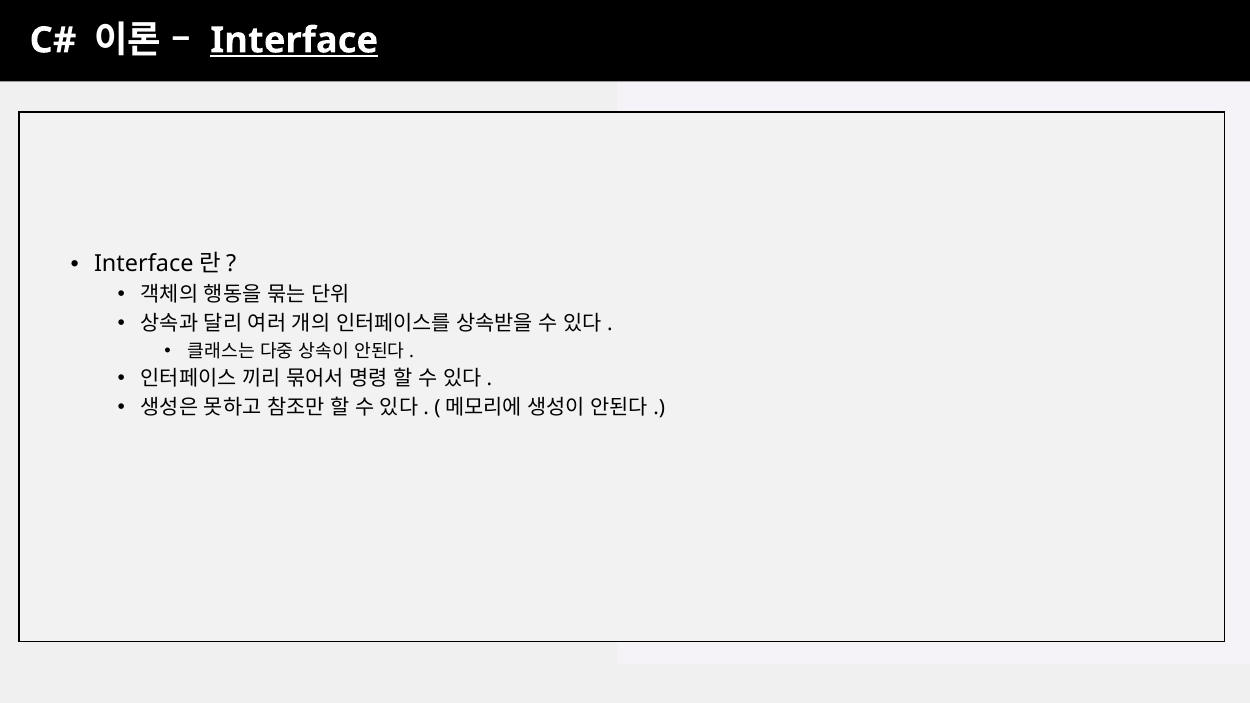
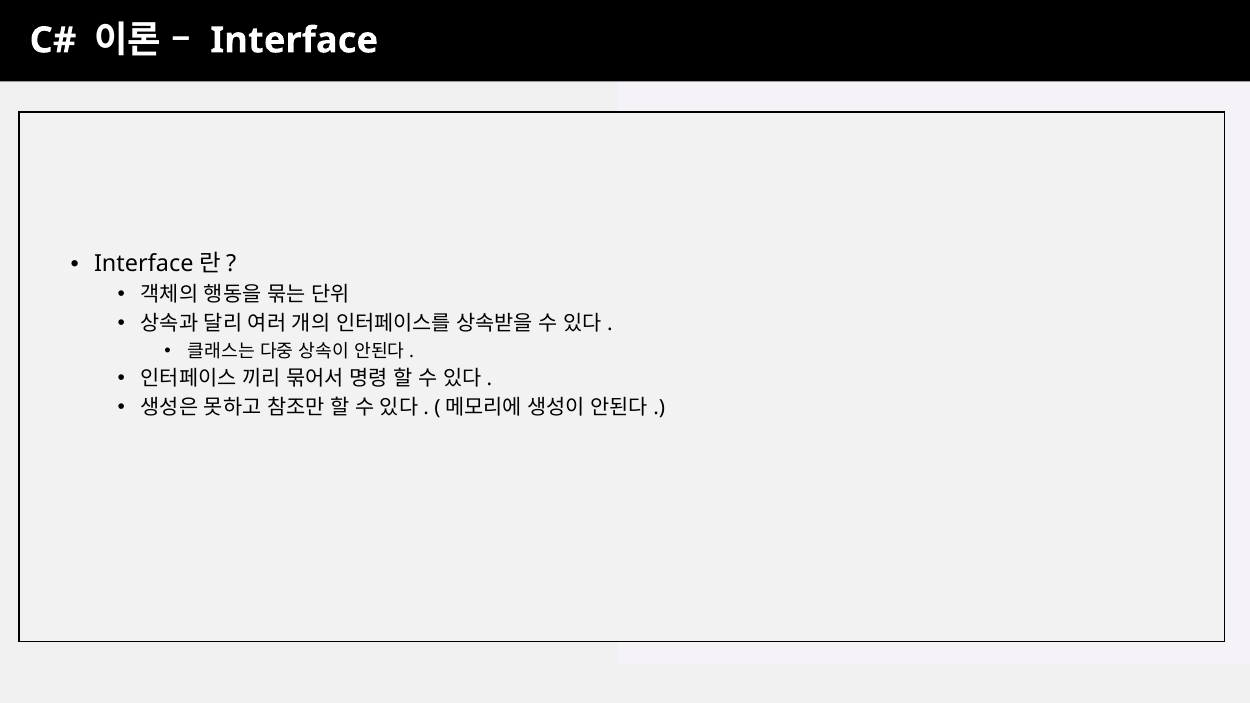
Interface underline: present -> none
